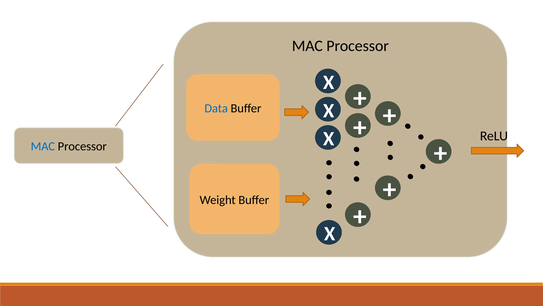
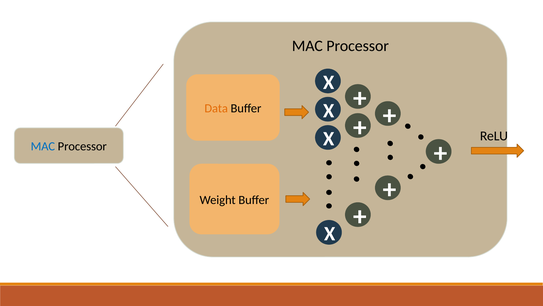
Data colour: blue -> orange
